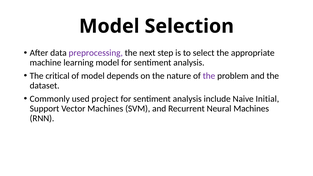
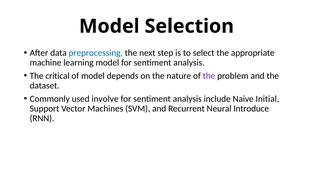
preprocessing colour: purple -> blue
project: project -> involve
Neural Machines: Machines -> Introduce
